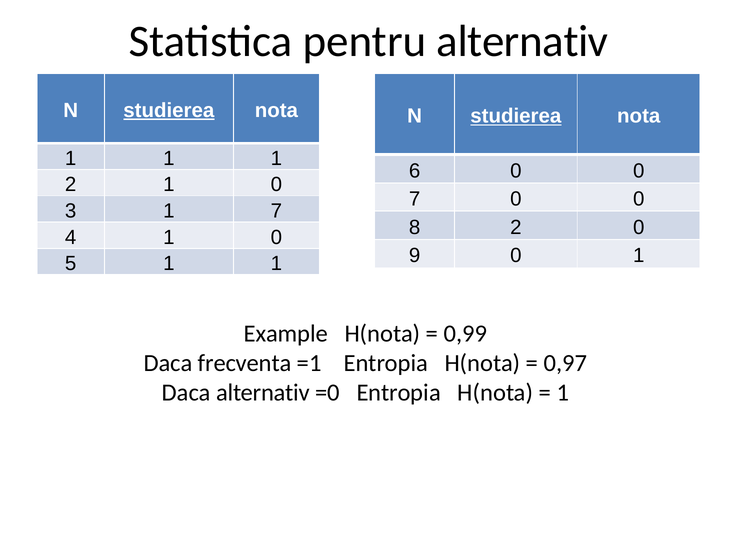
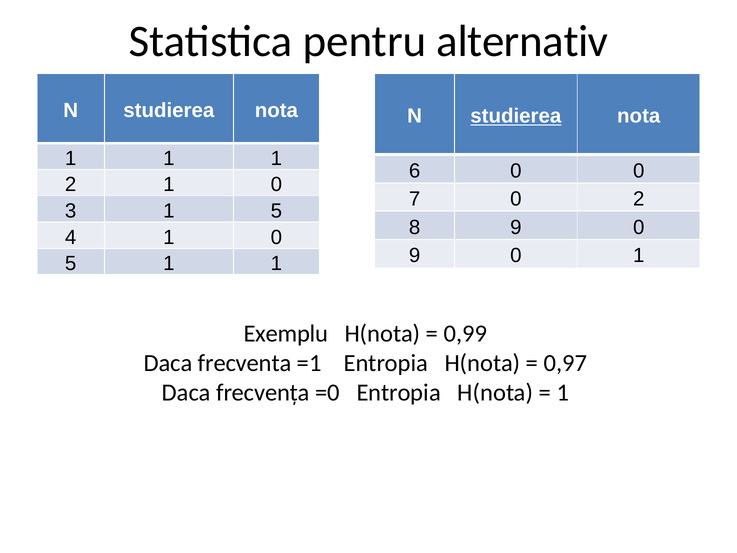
studierea at (169, 110) underline: present -> none
7 0 0: 0 -> 2
1 7: 7 -> 5
8 2: 2 -> 9
Example: Example -> Exemplu
Daca alternativ: alternativ -> frecvența
